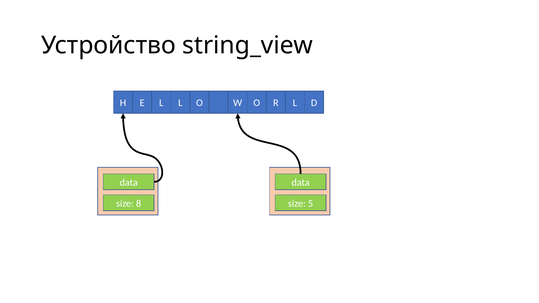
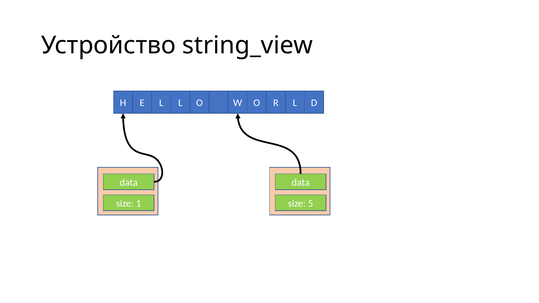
8: 8 -> 1
